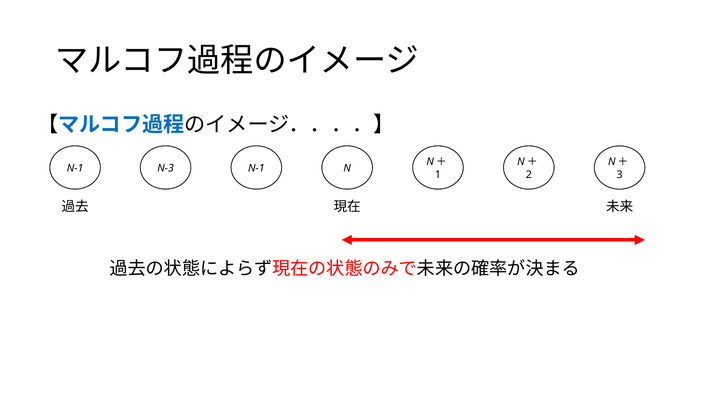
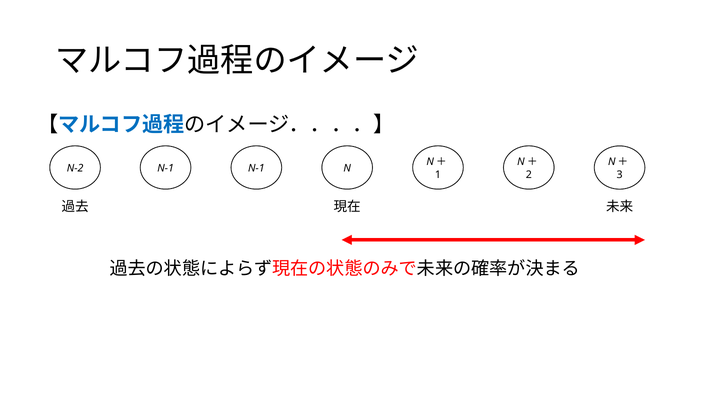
N-1 at (75, 168): N-1 -> N-2
N-3 at (166, 168): N-3 -> N-1
